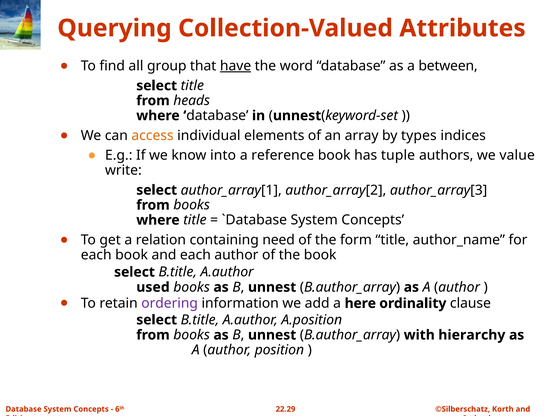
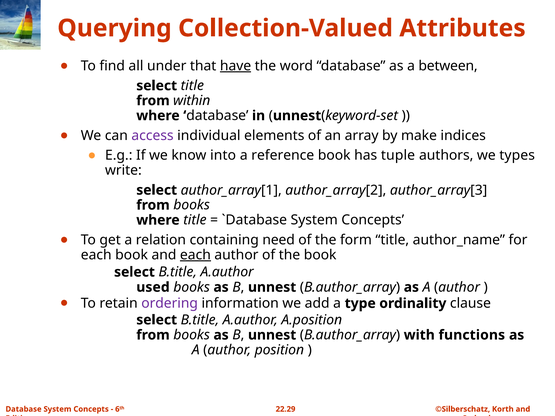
group: group -> under
heads: heads -> within
access colour: orange -> purple
types: types -> make
value: value -> types
each at (195, 255) underline: none -> present
here: here -> type
hierarchy: hierarchy -> functions
